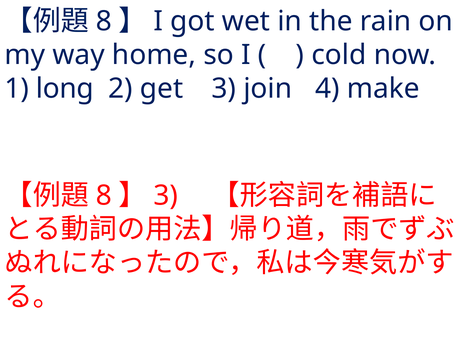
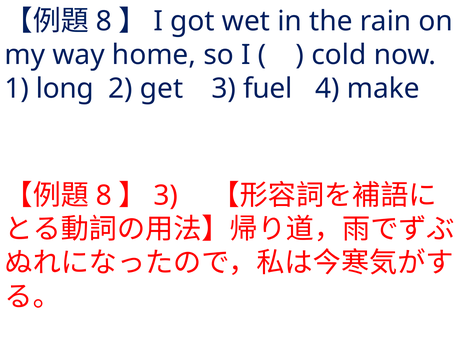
join: join -> fuel
